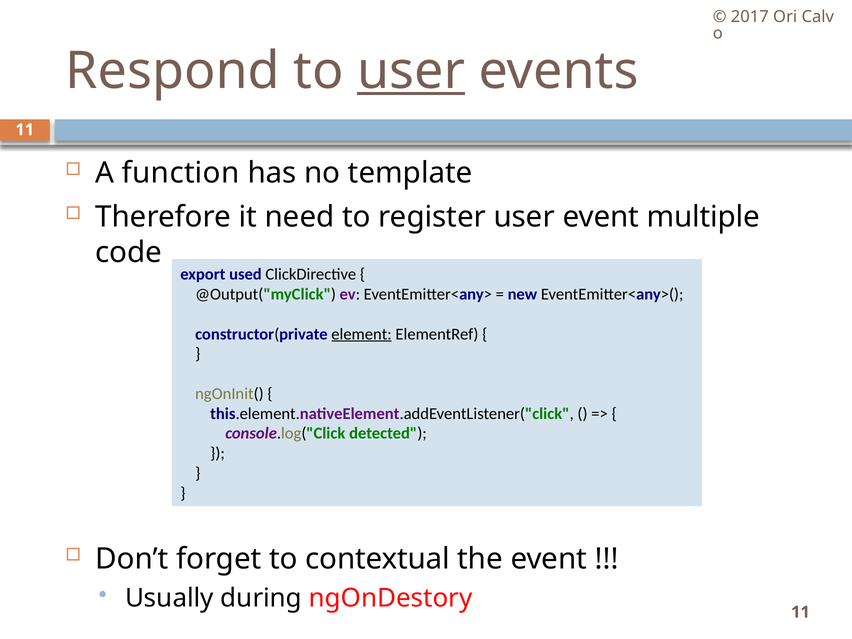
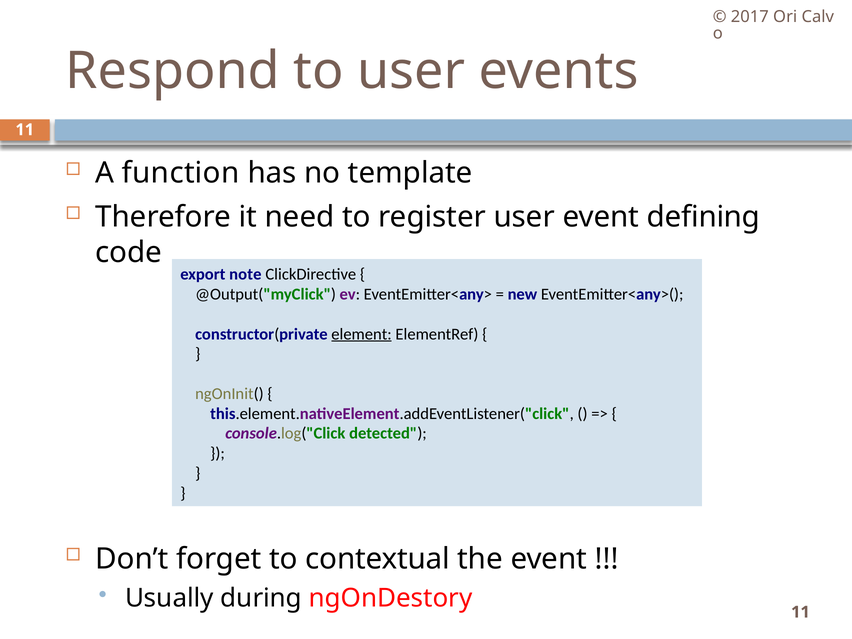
user at (411, 71) underline: present -> none
multiple: multiple -> defining
used: used -> note
